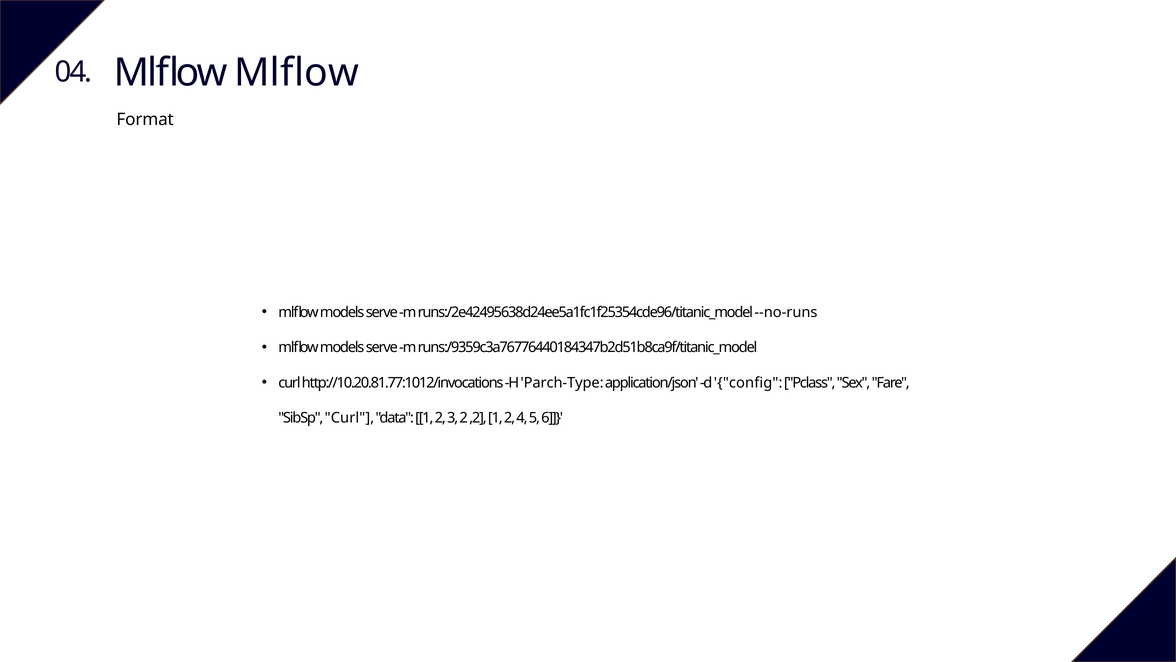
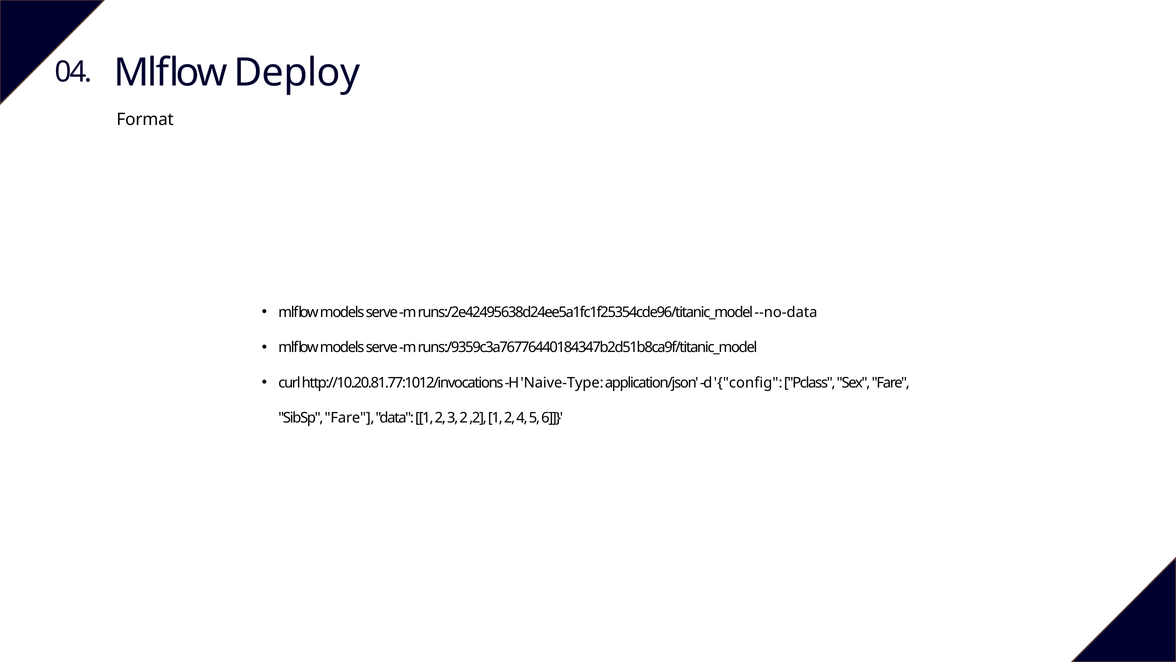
Mlflow Mlflow: Mlflow -> Deploy
--no-runs: --no-runs -> --no-data
Parch-Type: Parch-Type -> Naive-Type
SibSp Curl: Curl -> Fare
